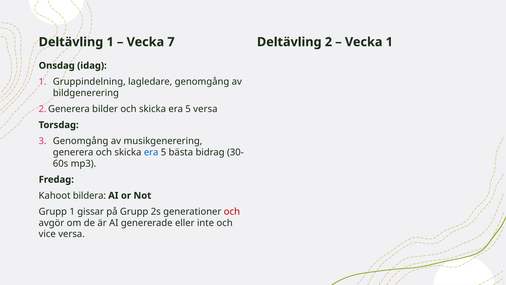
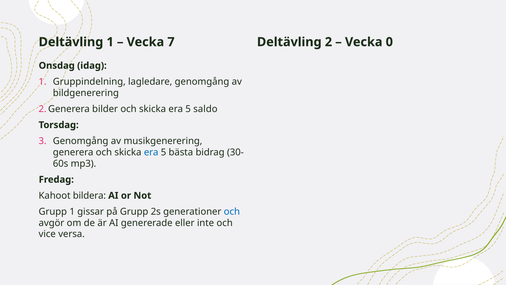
Vecka 1: 1 -> 0
5 versa: versa -> saldo
och at (232, 211) colour: red -> blue
